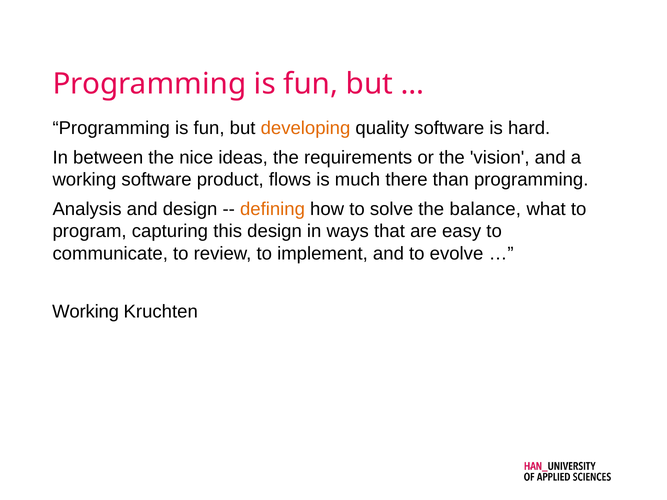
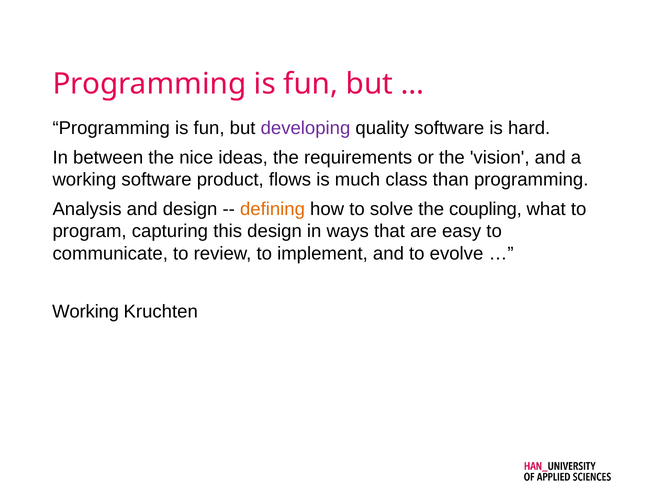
developing colour: orange -> purple
there: there -> class
balance: balance -> coupling
